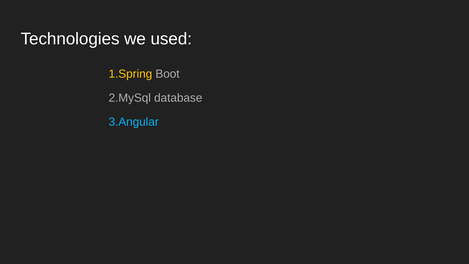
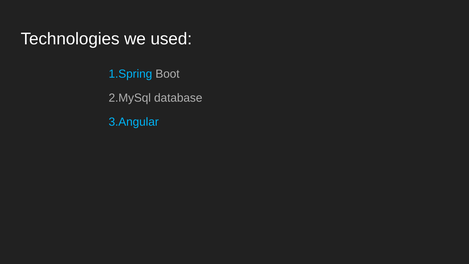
1.Spring colour: yellow -> light blue
